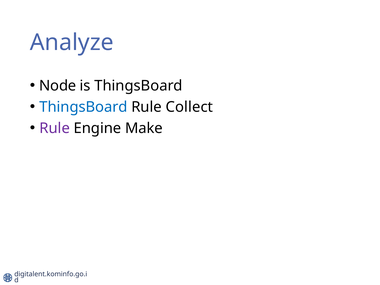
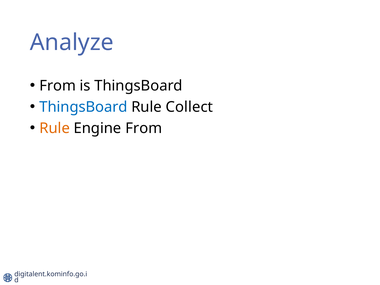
Node at (58, 86): Node -> From
Rule at (55, 128) colour: purple -> orange
Engine Make: Make -> From
